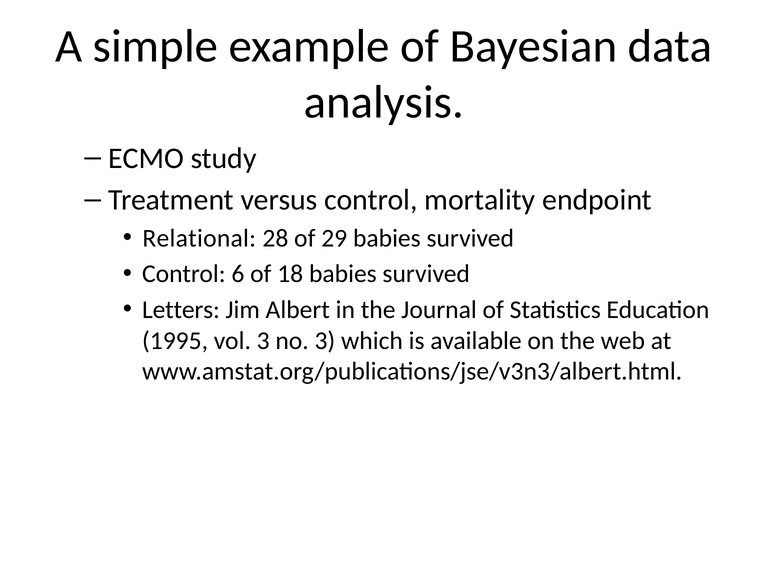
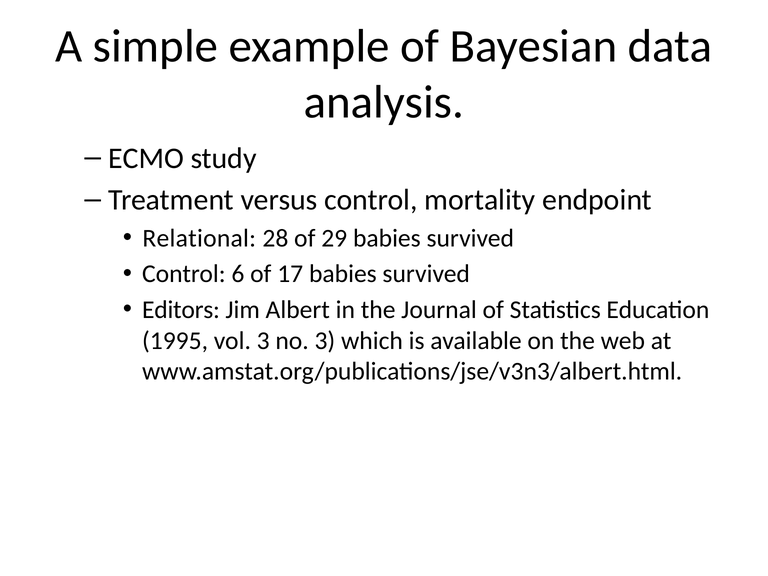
18: 18 -> 17
Letters: Letters -> Editors
